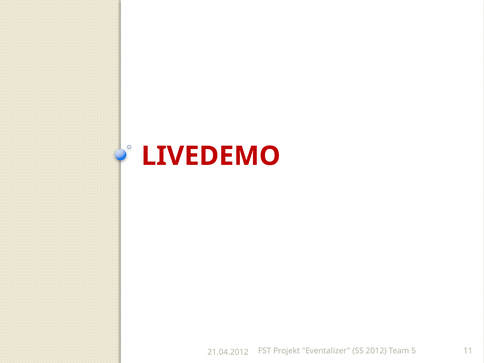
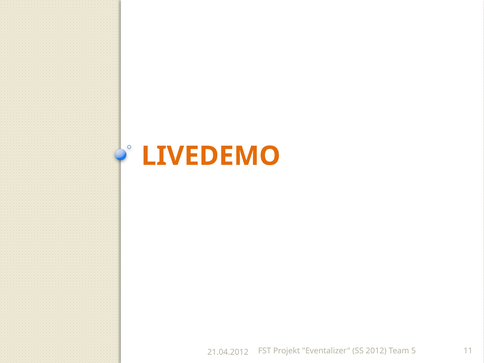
LIVEDEMO colour: red -> orange
